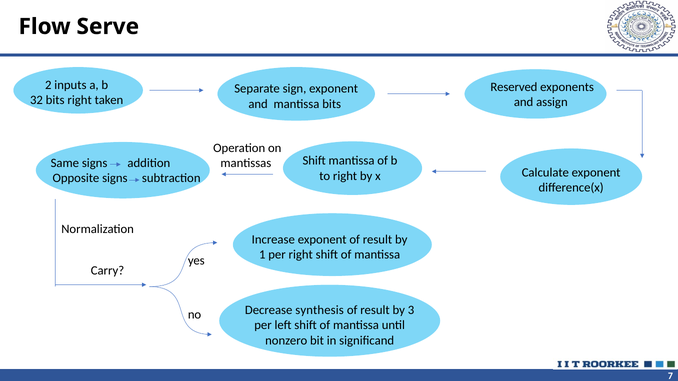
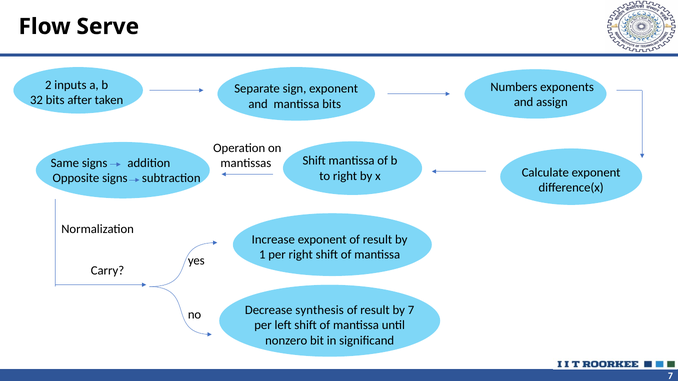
Reserved: Reserved -> Numbers
bits right: right -> after
by 3: 3 -> 7
